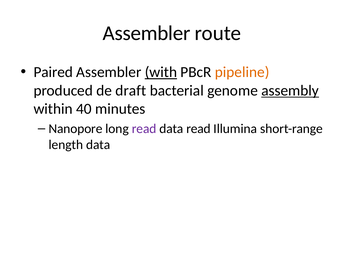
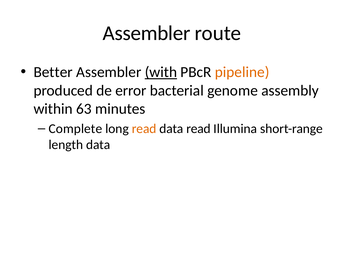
Paired: Paired -> Better
draft: draft -> error
assembly underline: present -> none
40: 40 -> 63
Nanopore: Nanopore -> Complete
read at (144, 129) colour: purple -> orange
